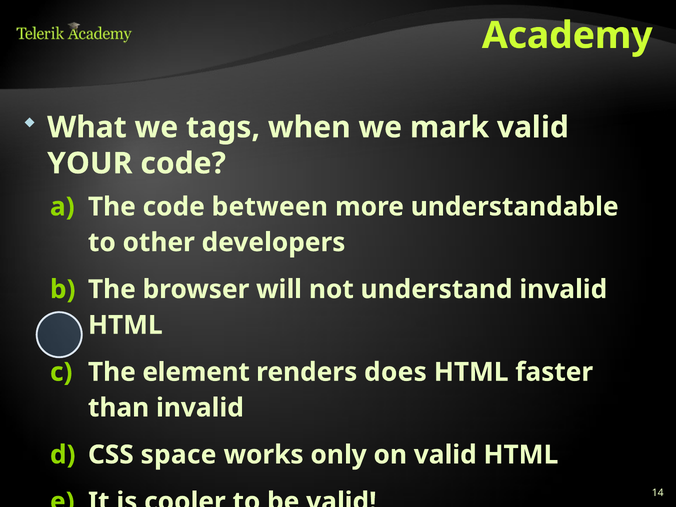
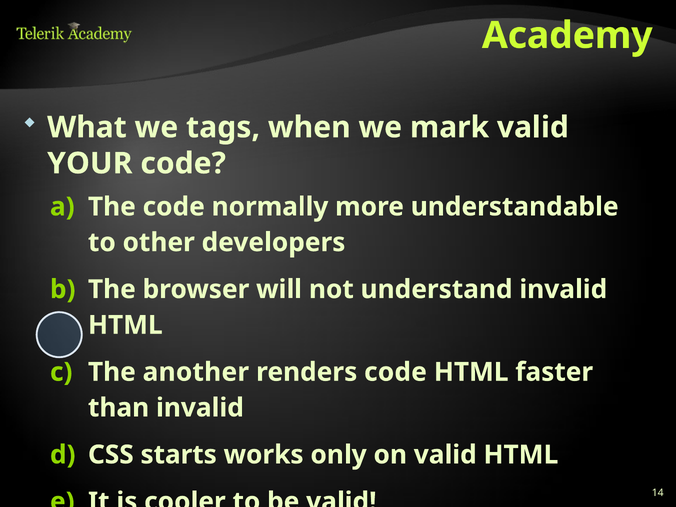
between: between -> normally
element: element -> another
renders does: does -> code
space: space -> starts
